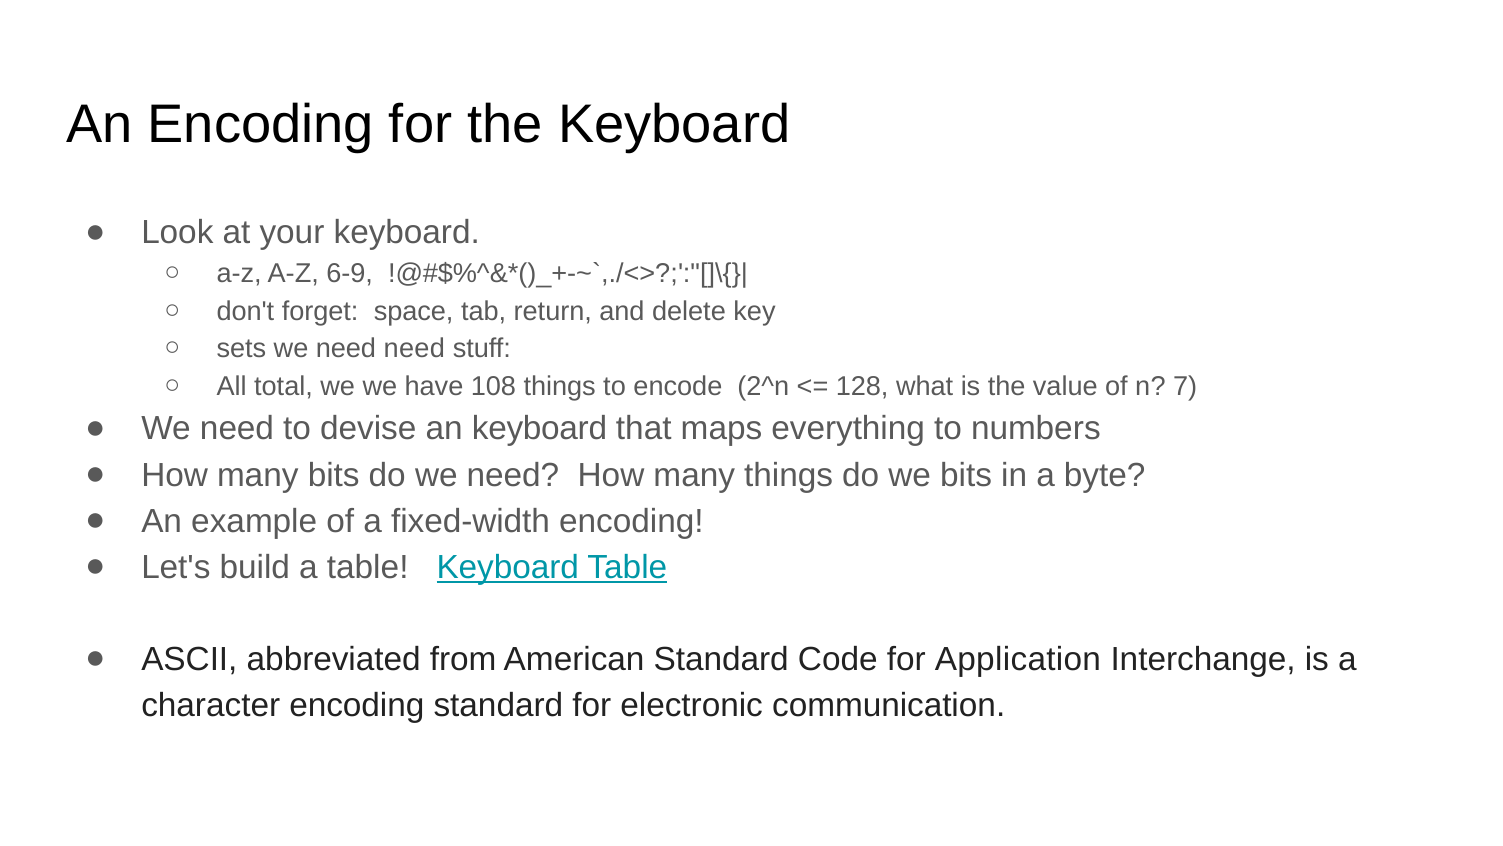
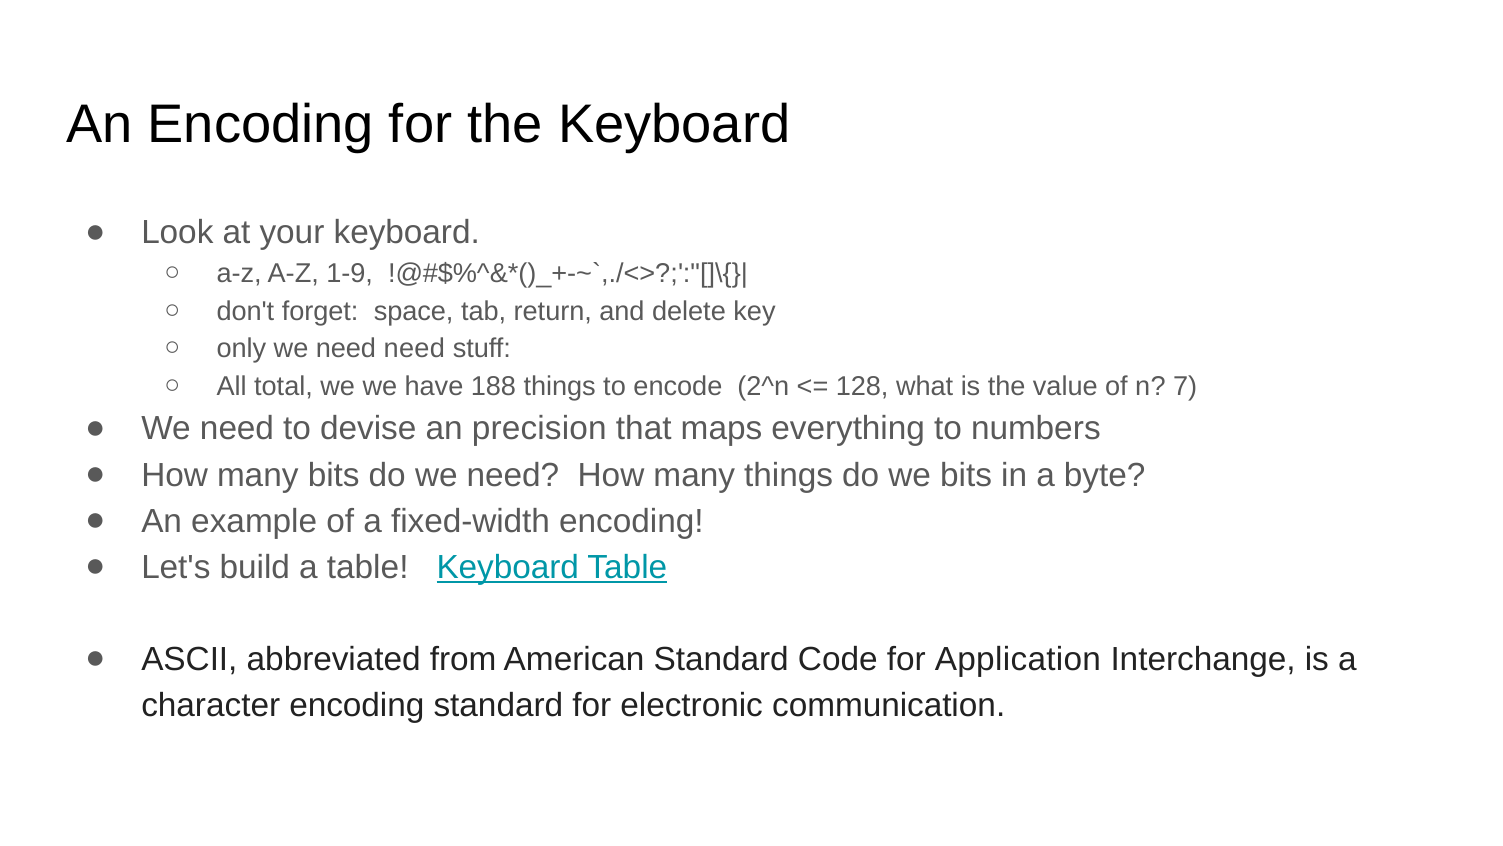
6-9: 6-9 -> 1-9
sets: sets -> only
108: 108 -> 188
an keyboard: keyboard -> precision
